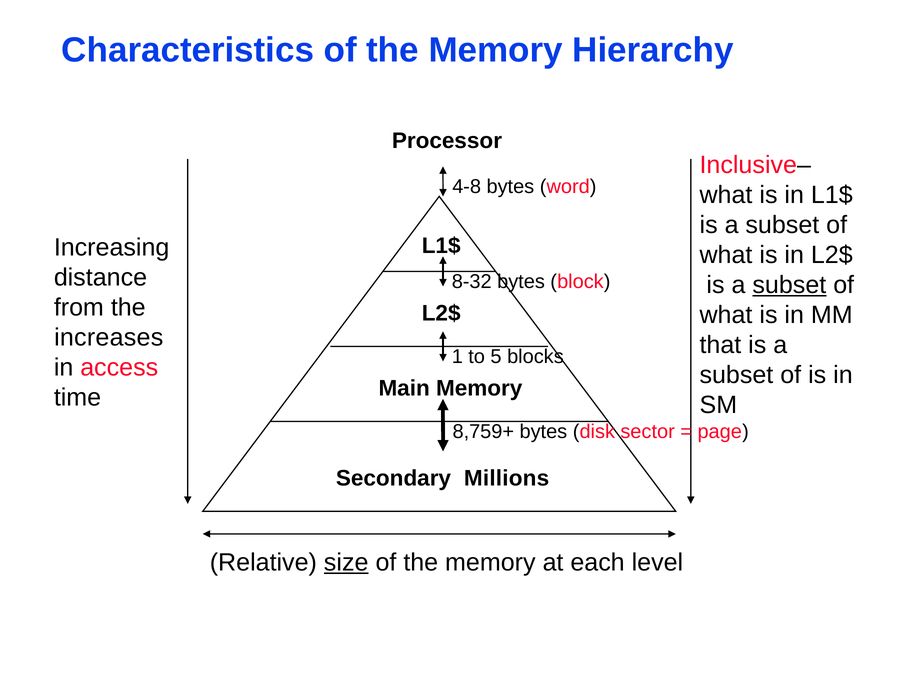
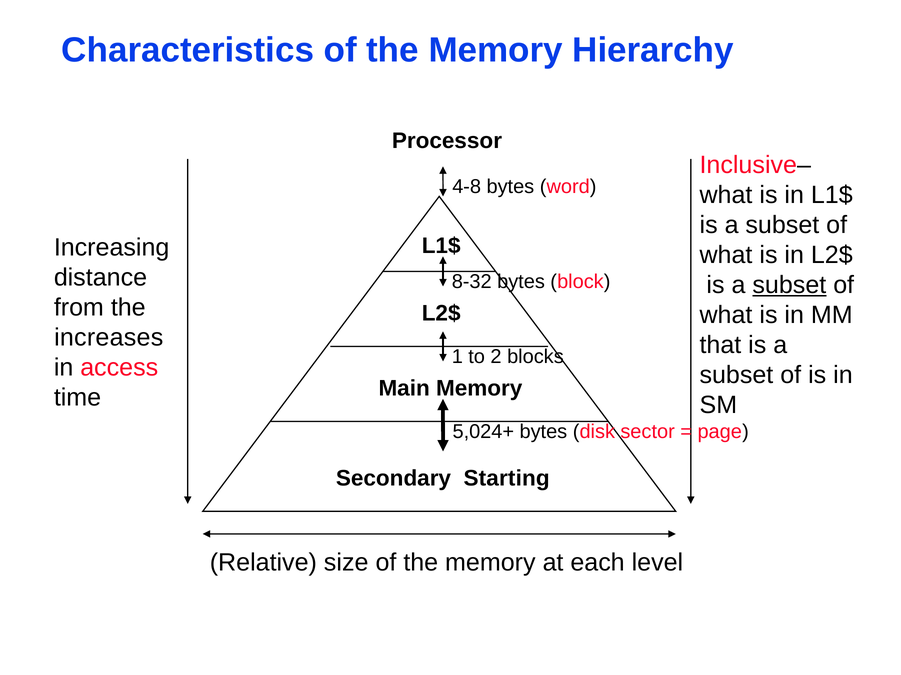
5: 5 -> 2
8,759+: 8,759+ -> 5,024+
Millions: Millions -> Starting
size underline: present -> none
